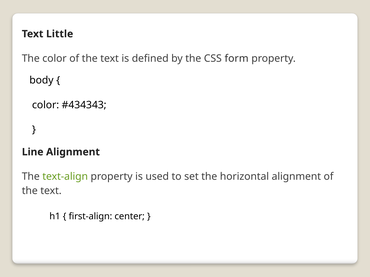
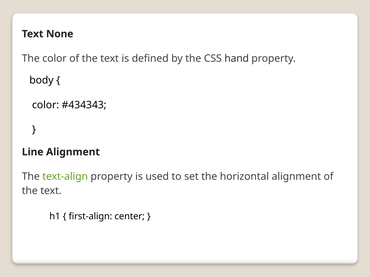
Little: Little -> None
form: form -> hand
